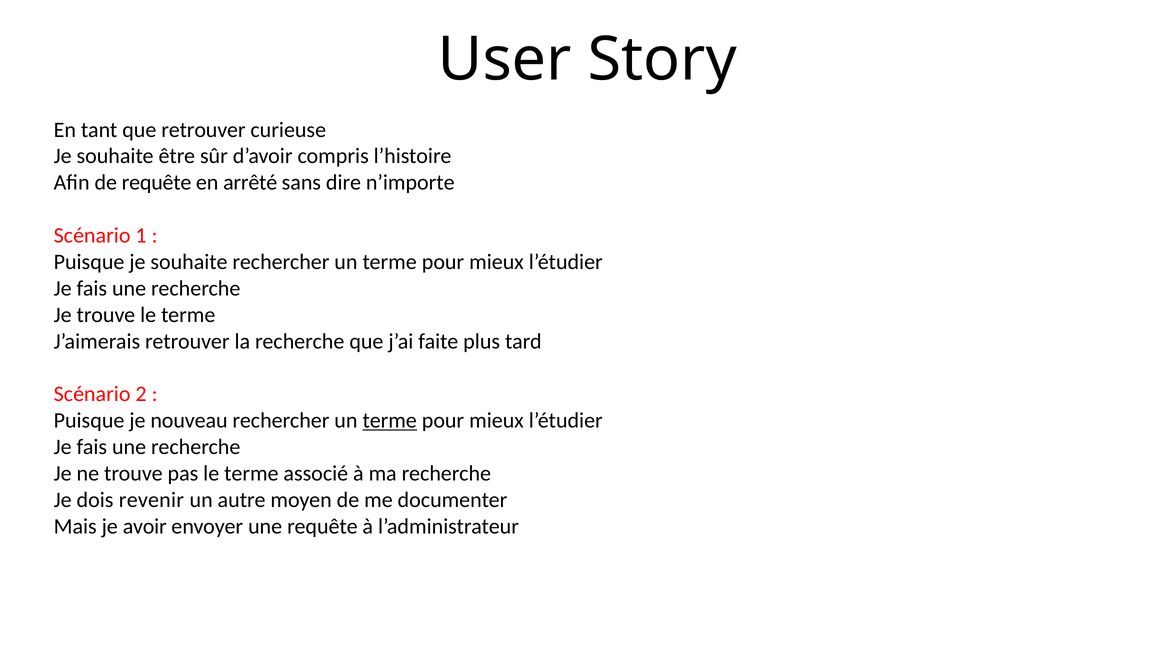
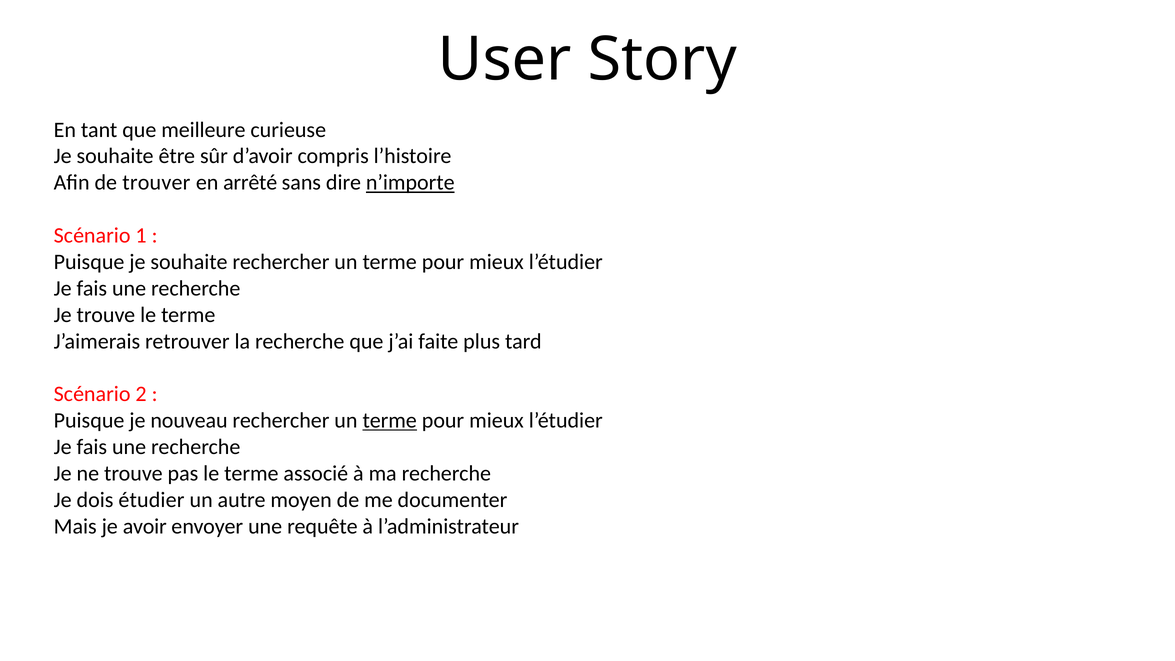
que retrouver: retrouver -> meilleure
de requête: requête -> trouver
n’importe underline: none -> present
revenir: revenir -> étudier
